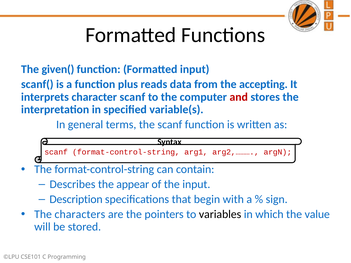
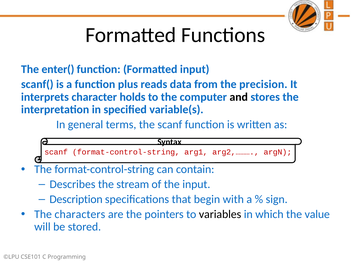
given(: given( -> enter(
accepting: accepting -> precision
character scanf: scanf -> holds
and colour: red -> black
appear: appear -> stream
